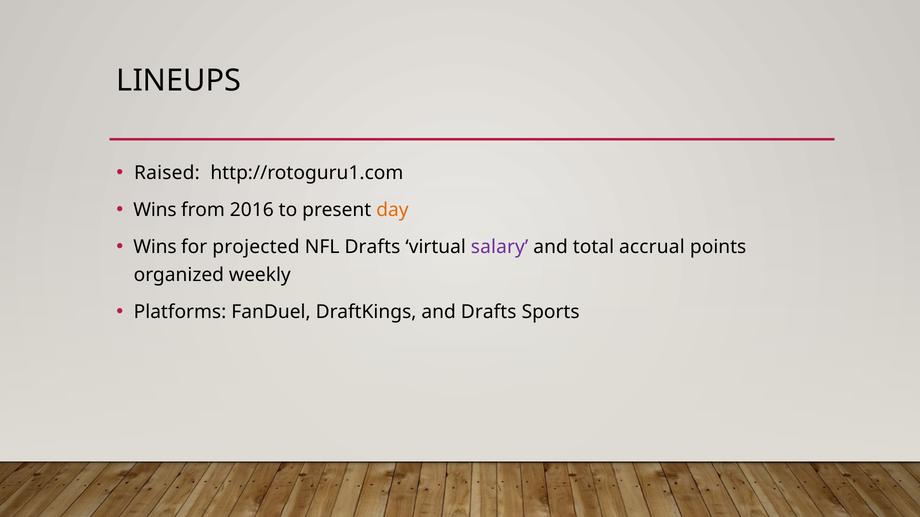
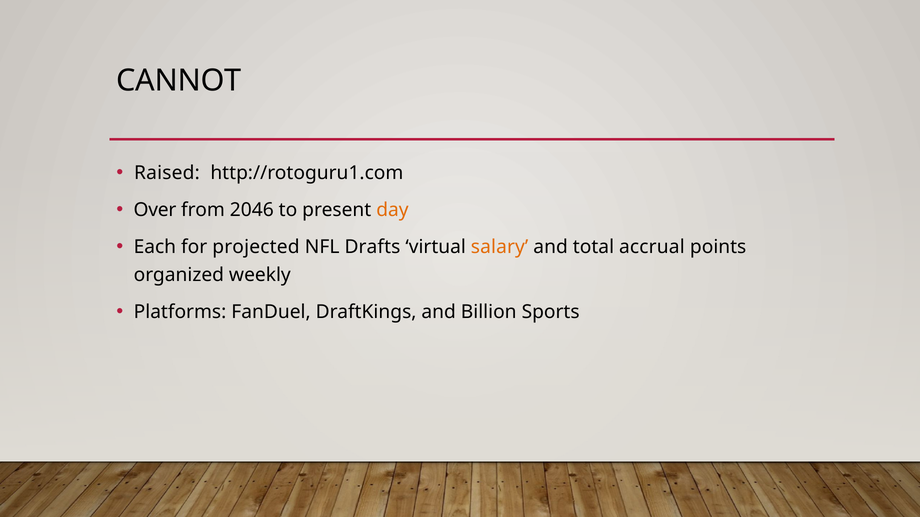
LINEUPS: LINEUPS -> CANNOT
Wins at (155, 210): Wins -> Over
2016: 2016 -> 2046
Wins at (155, 247): Wins -> Each
salary colour: purple -> orange
and Drafts: Drafts -> Billion
